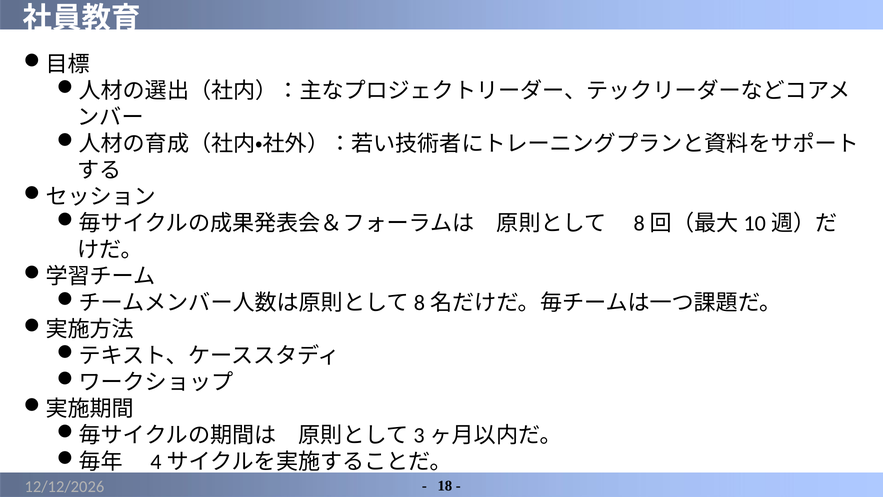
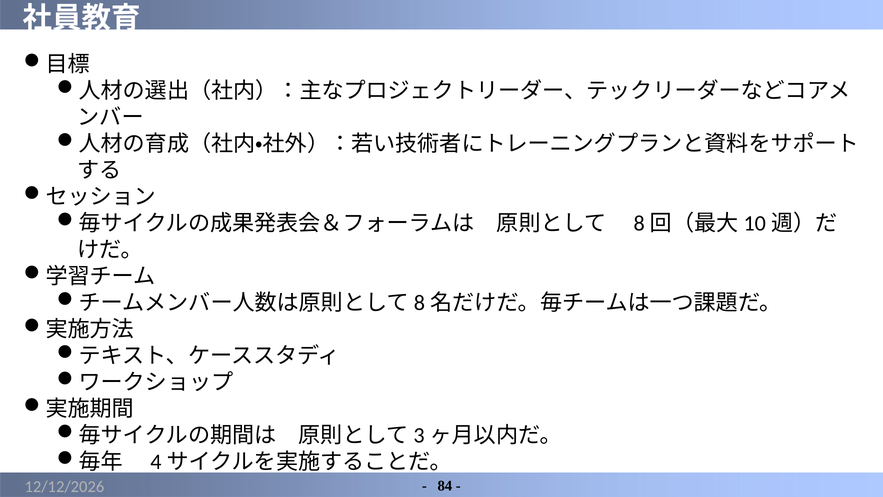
18: 18 -> 84
